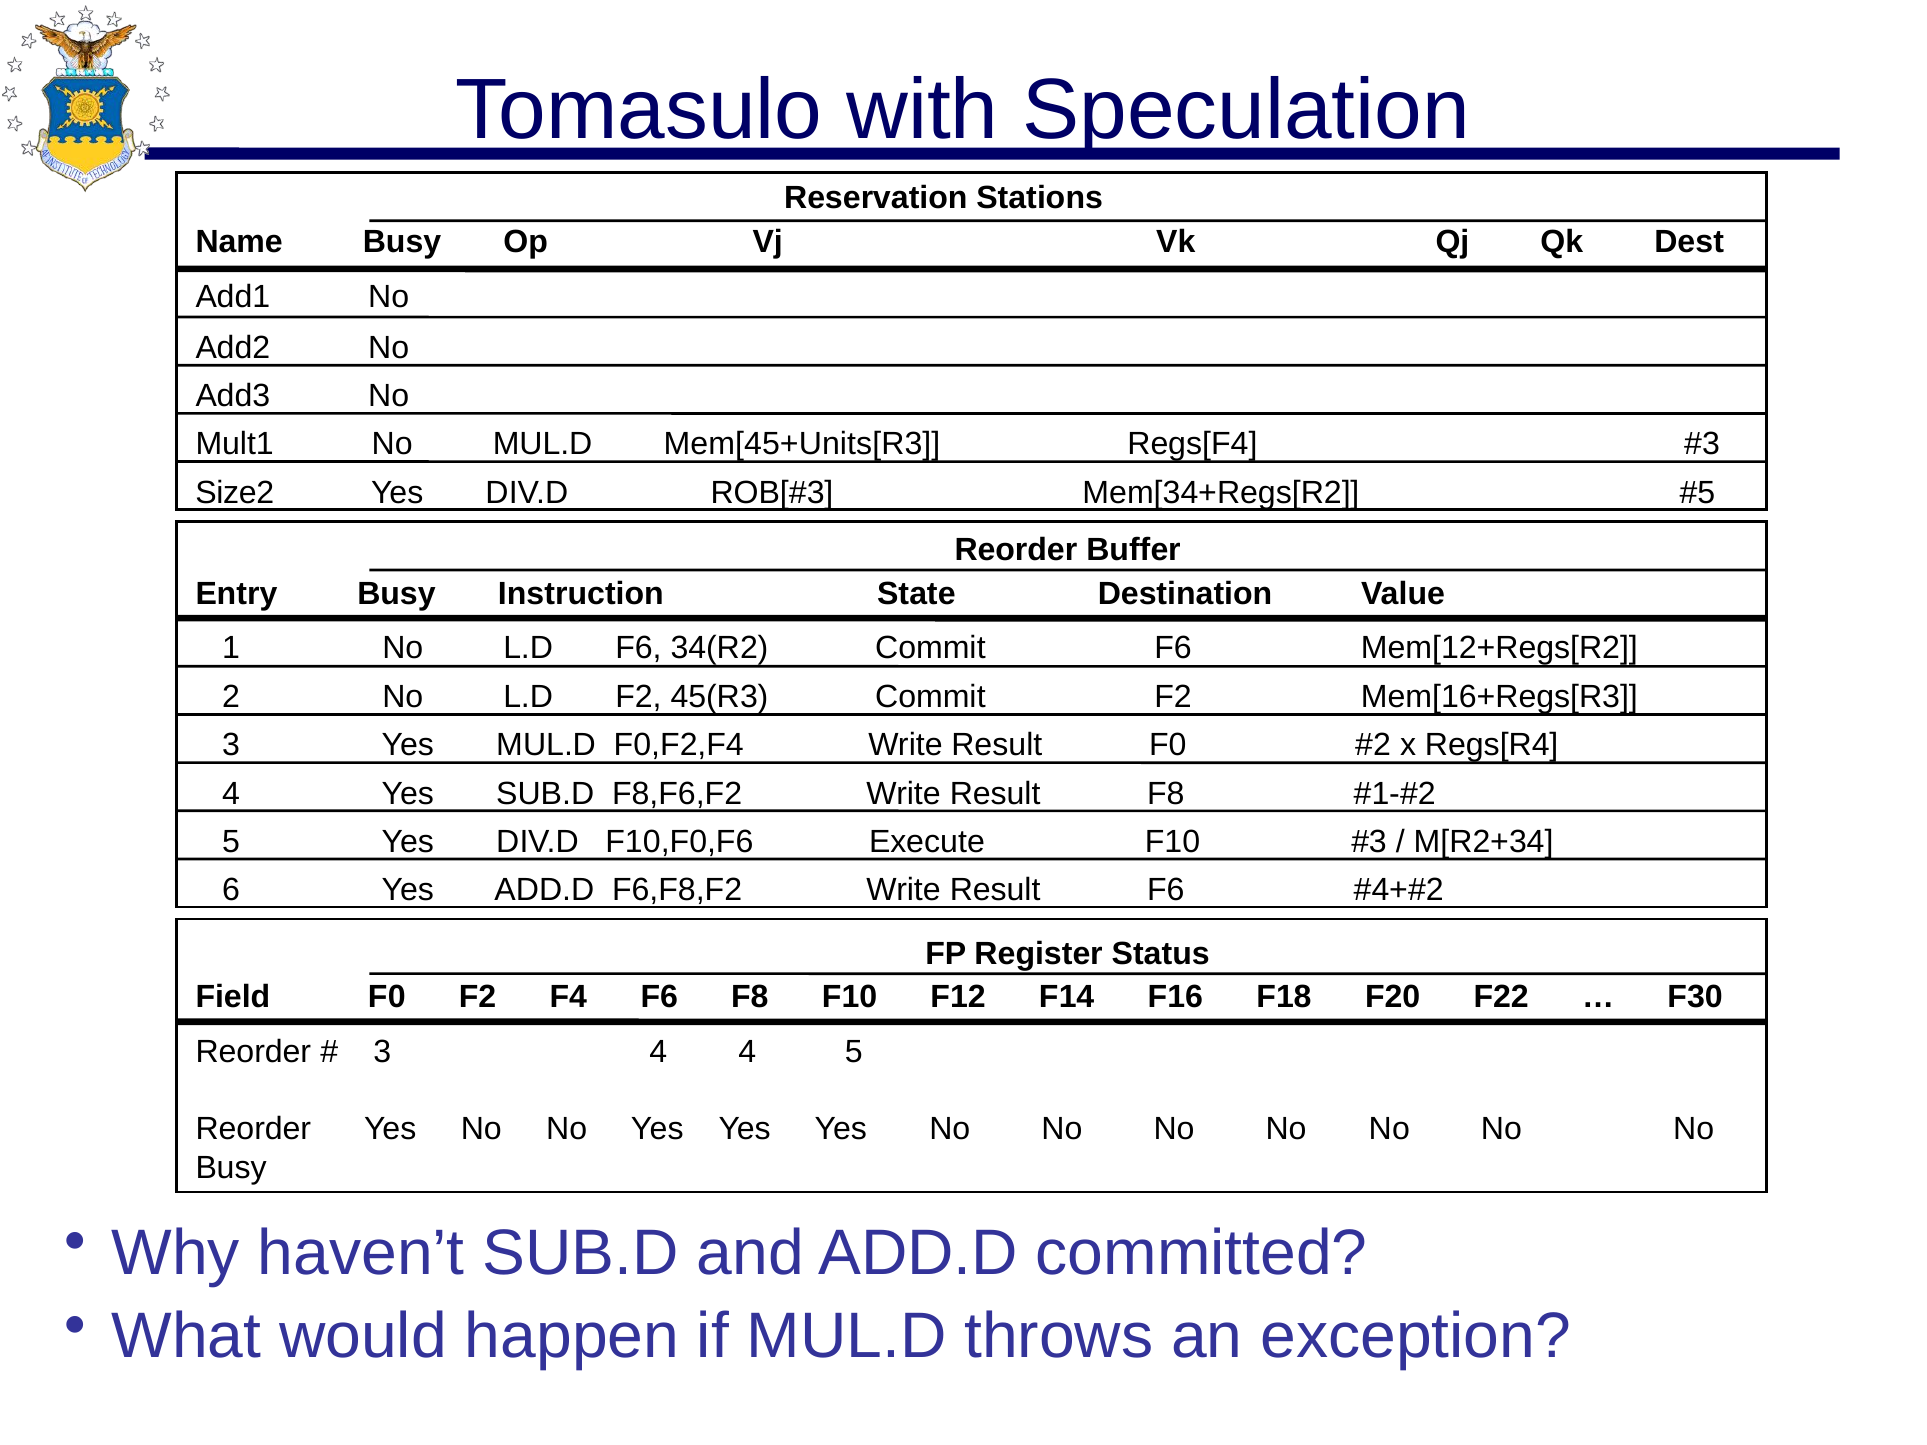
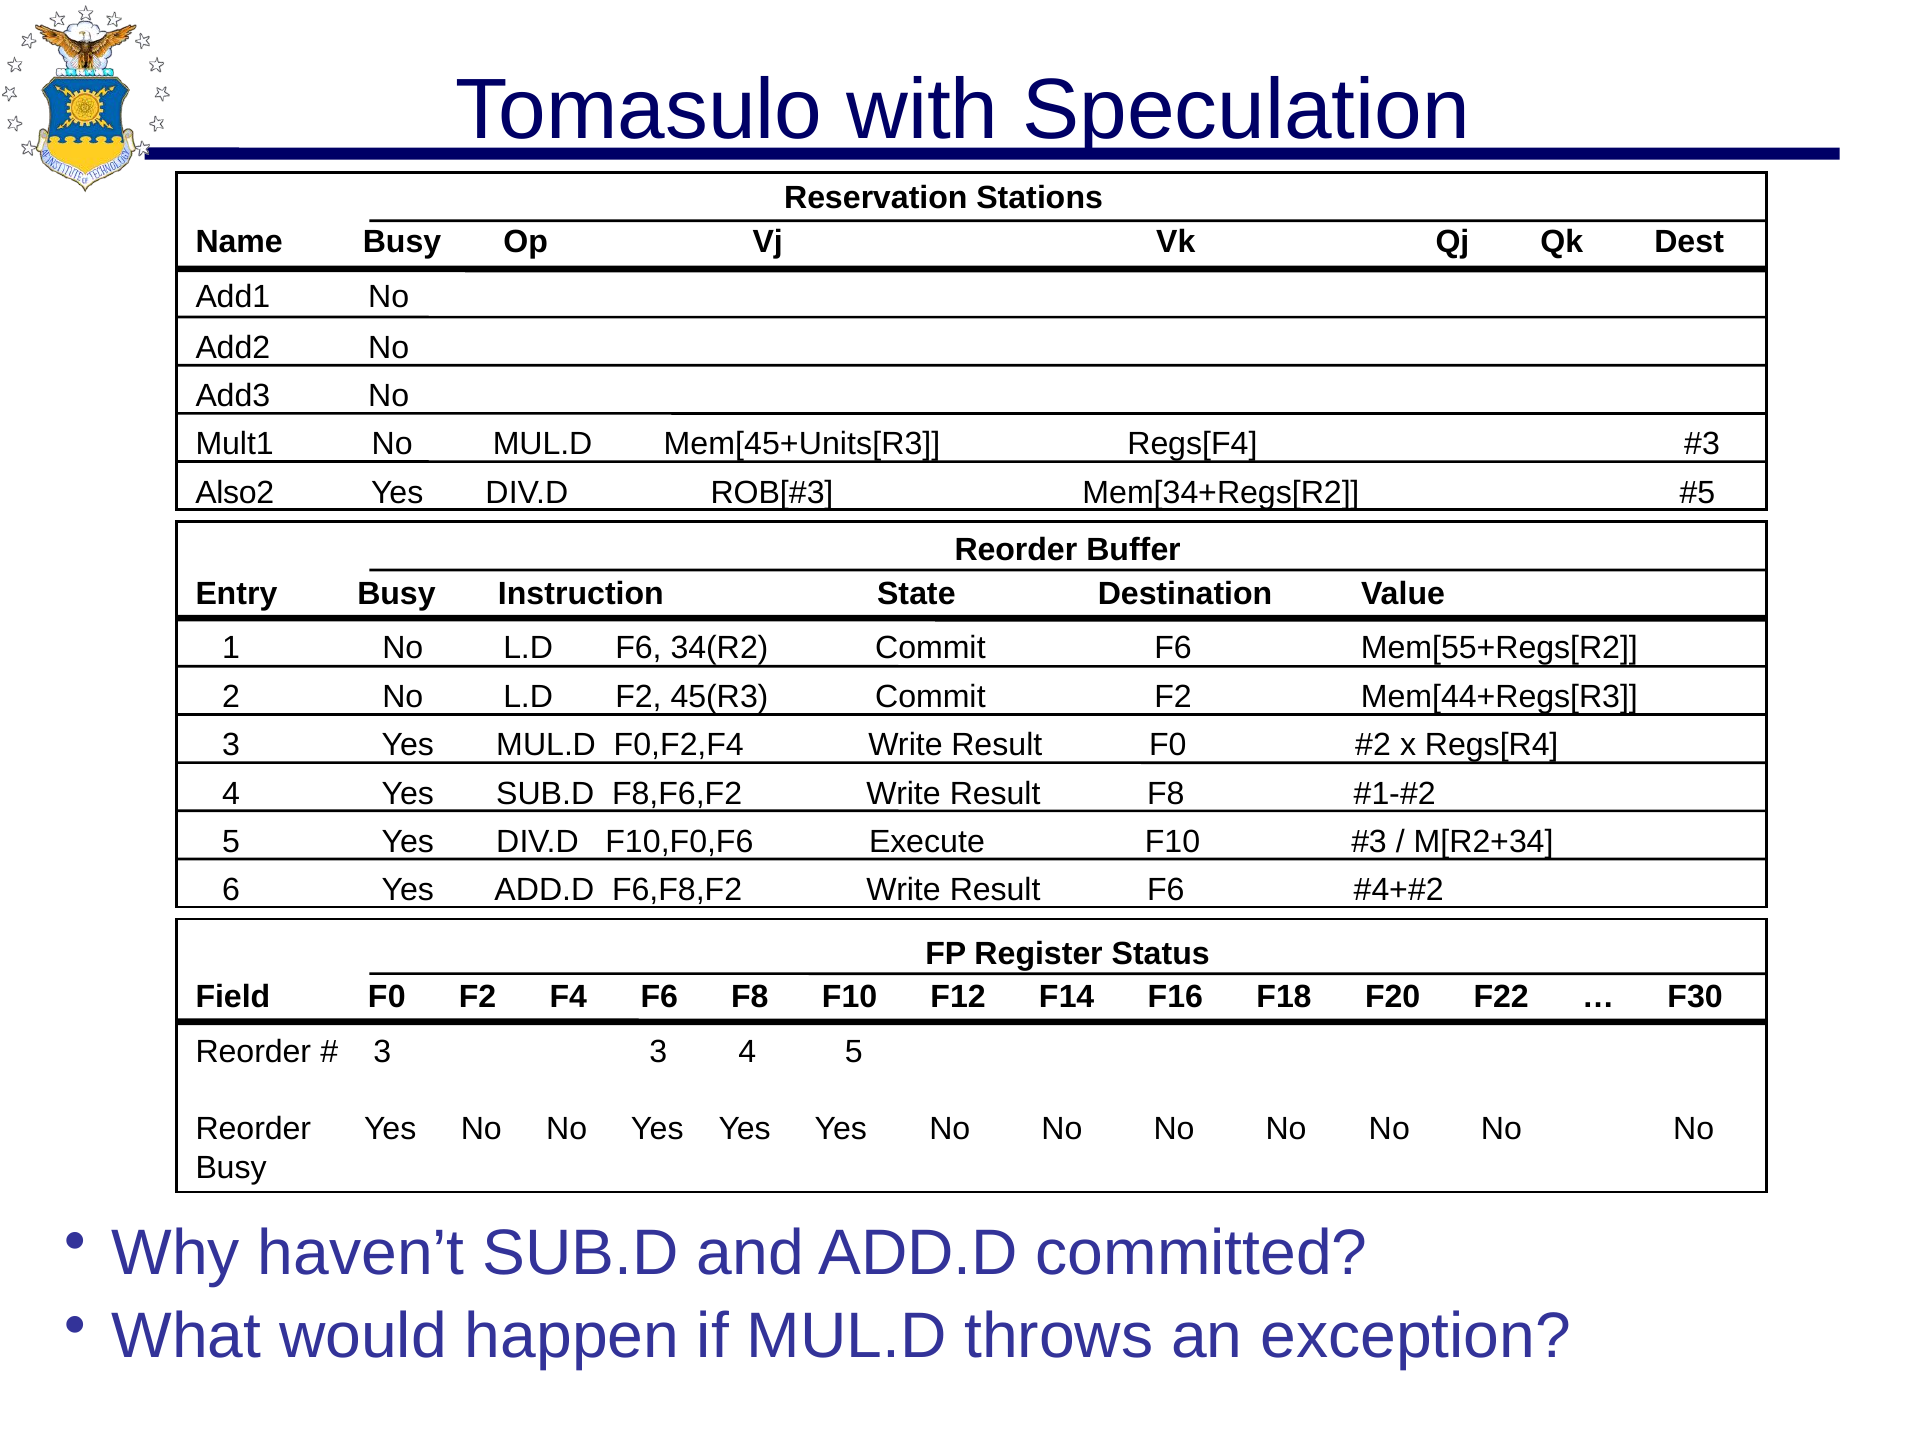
Size2: Size2 -> Also2
Mem[12+Regs[R2: Mem[12+Regs[R2 -> Mem[55+Regs[R2
Mem[16+Regs[R3: Mem[16+Regs[R3 -> Mem[44+Regs[R3
3 4: 4 -> 3
